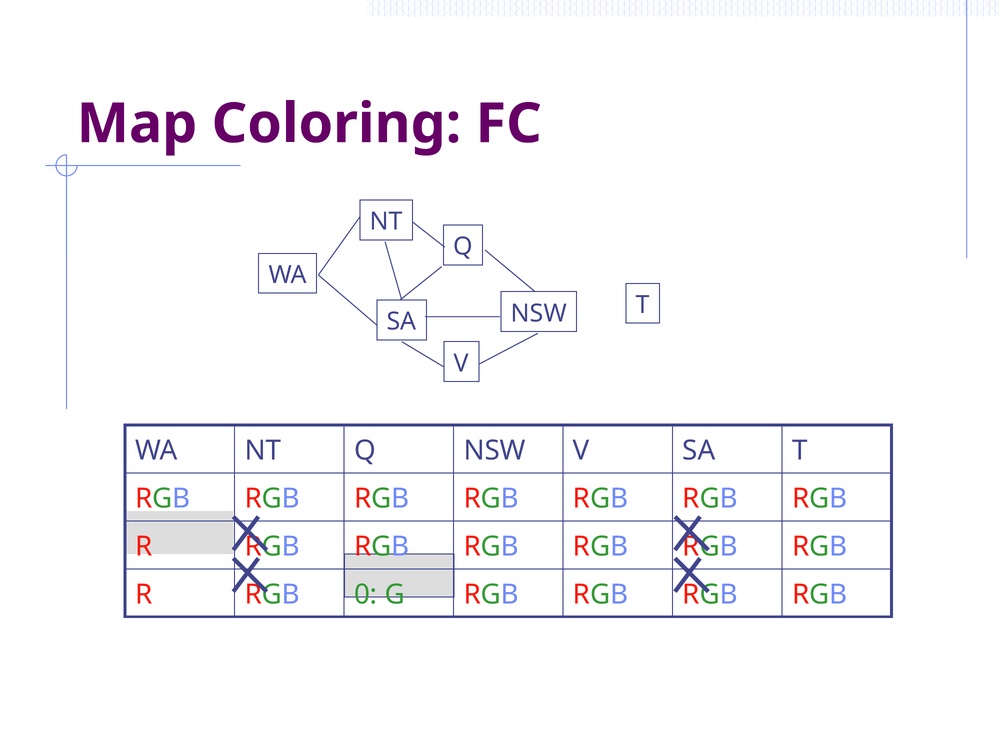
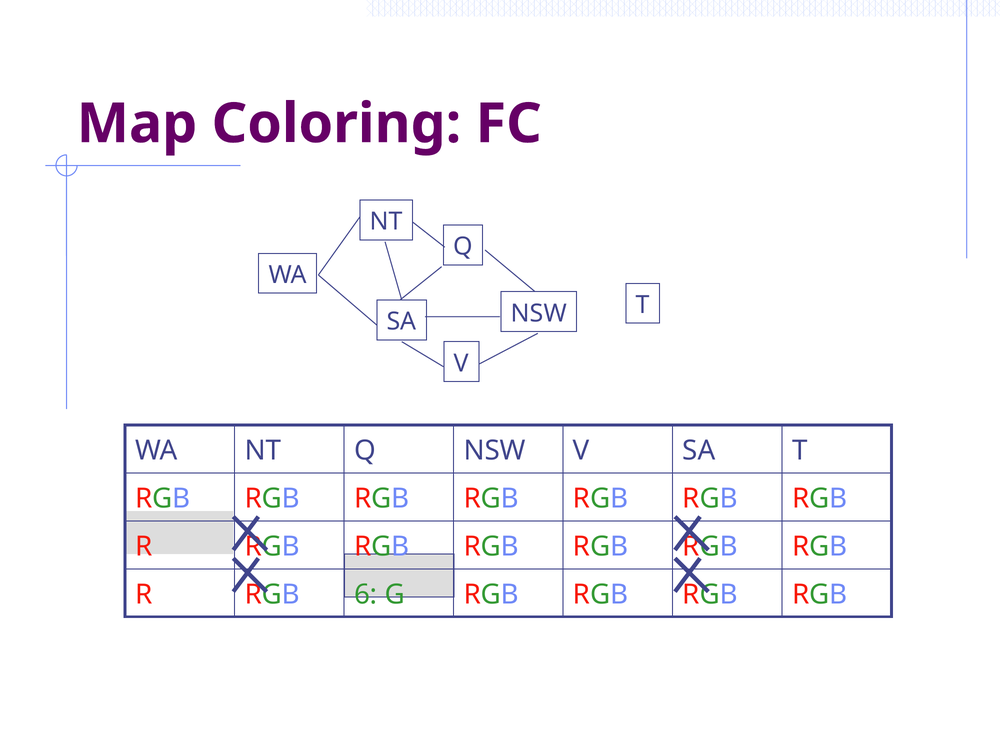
0: 0 -> 6
